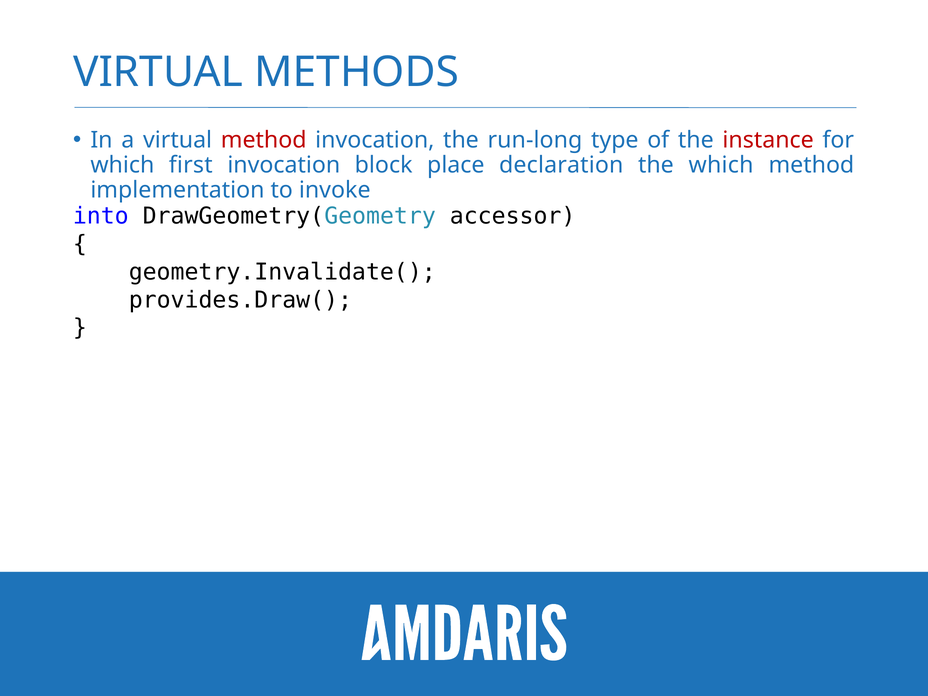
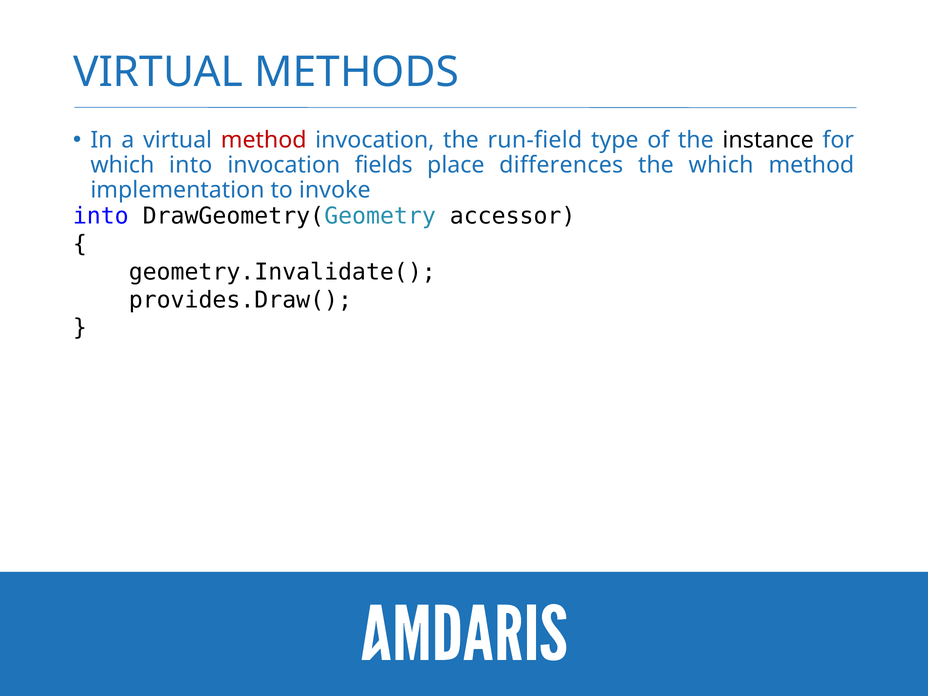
run-long: run-long -> run-field
instance colour: red -> black
which first: first -> into
block: block -> fields
declaration: declaration -> differences
